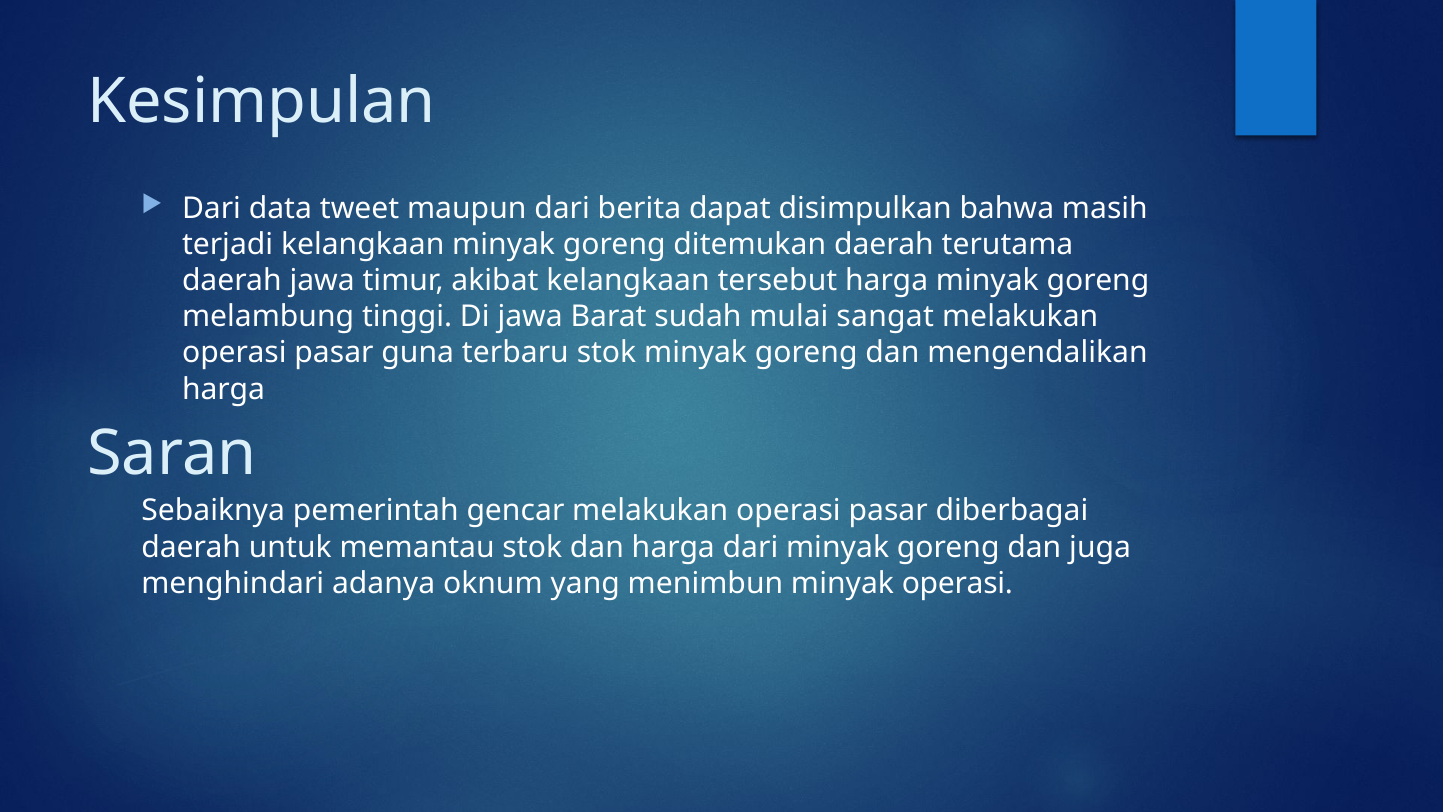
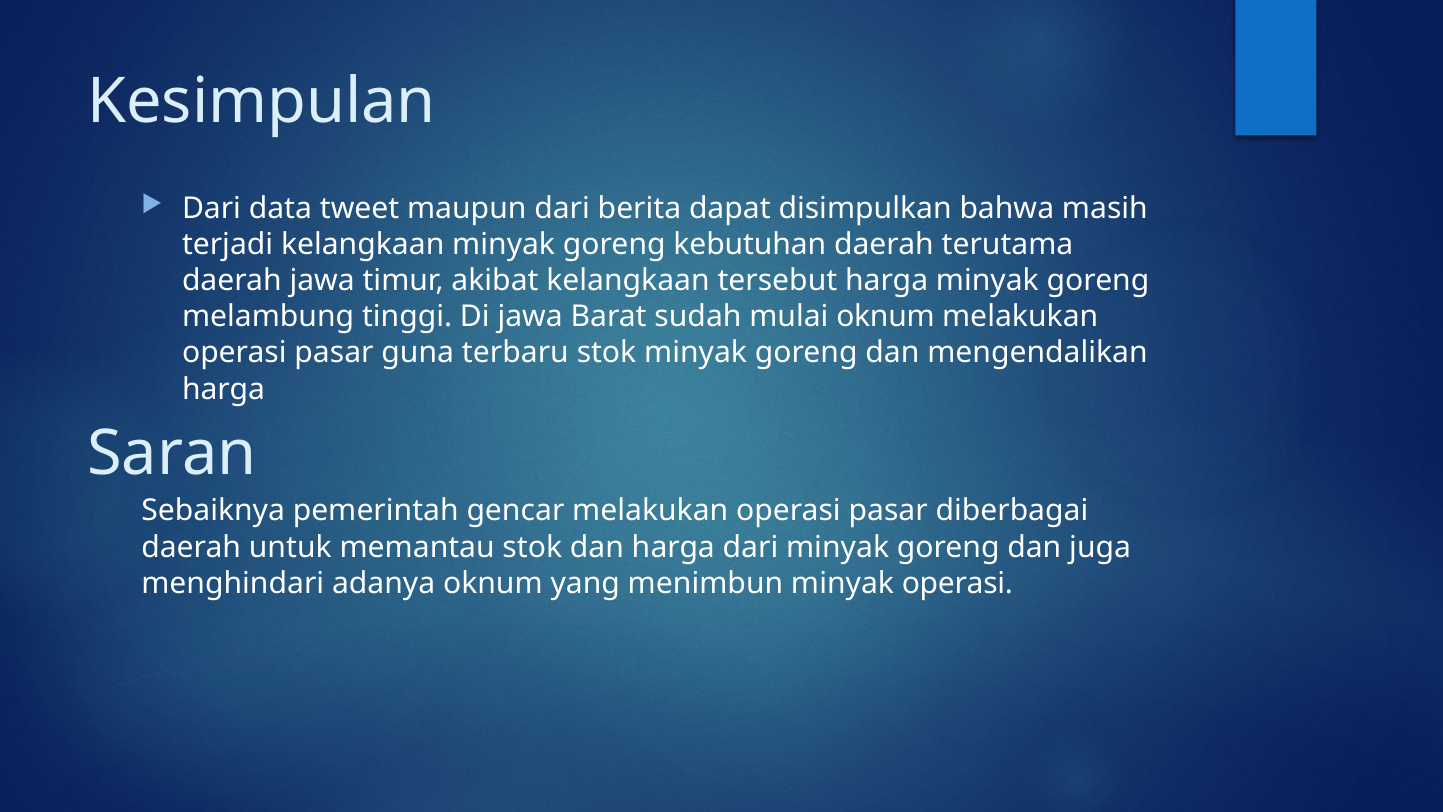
ditemukan: ditemukan -> kebutuhan
mulai sangat: sangat -> oknum
